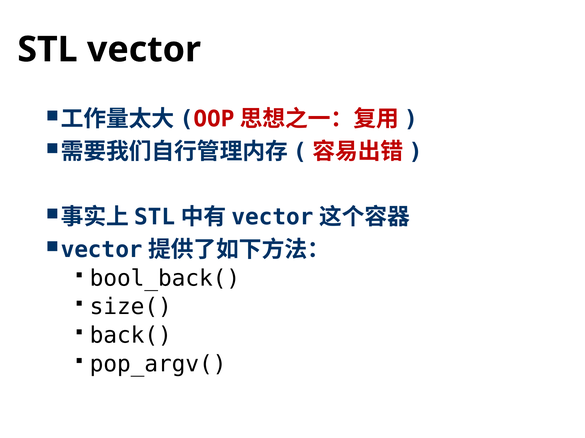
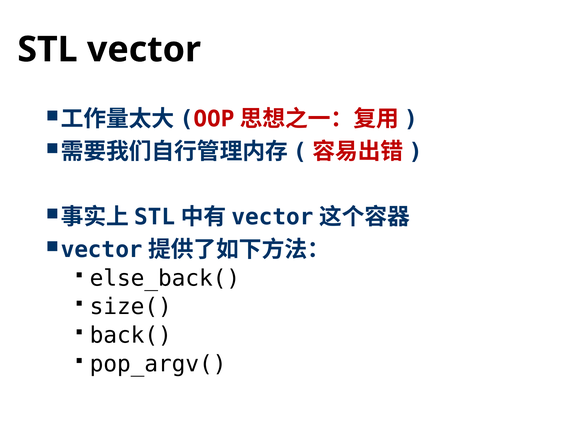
bool_back(: bool_back( -> else_back(
